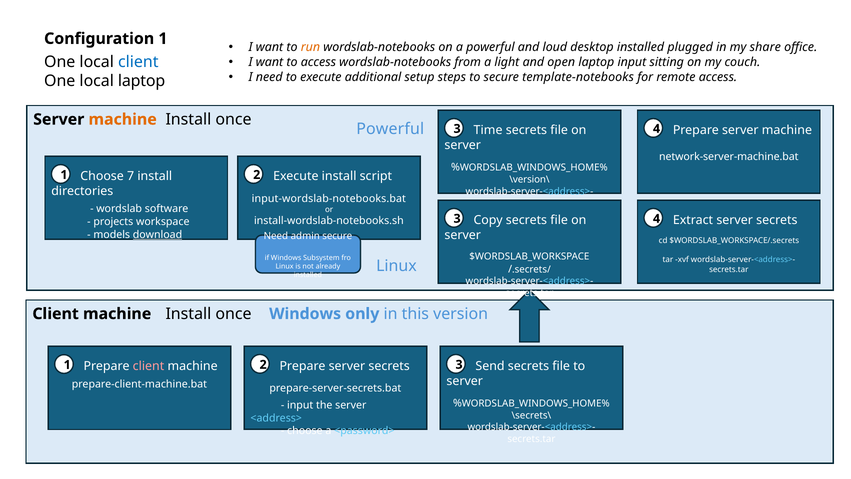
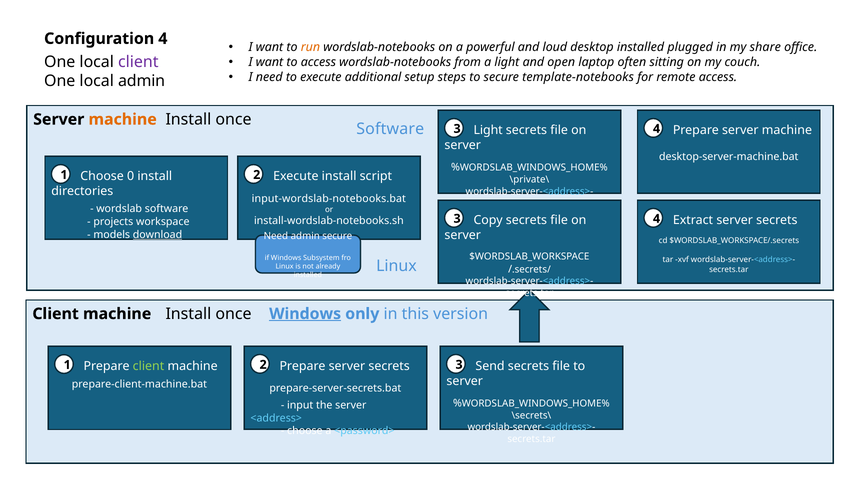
Configuration 1: 1 -> 4
laptop input: input -> often
client at (138, 62) colour: blue -> purple
local laptop: laptop -> admin
Powerful at (390, 129): Powerful -> Software
Time at (488, 130): Time -> Light
network-server-machine.bat: network-server-machine.bat -> desktop-server-machine.bat
7: 7 -> 0
\version\: \version\ -> \private\
Windows at (305, 314) underline: none -> present
client at (149, 366) colour: pink -> light green
